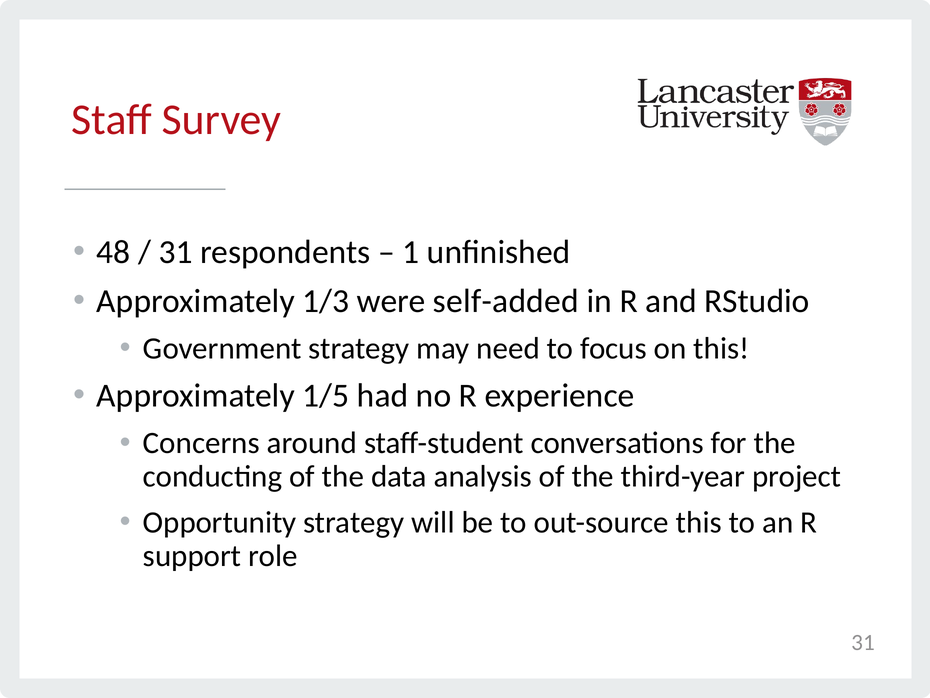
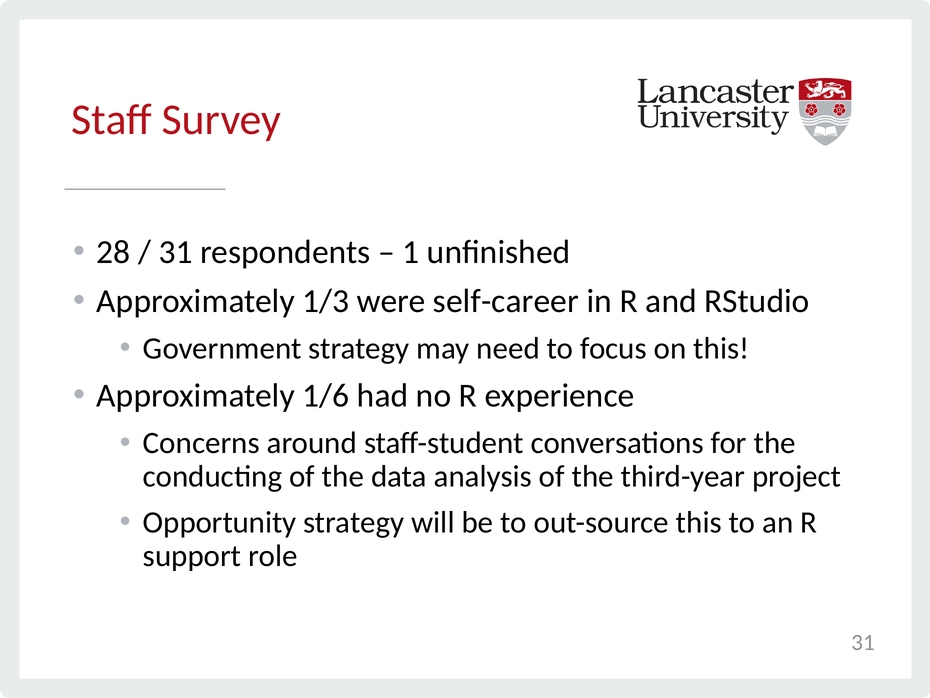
48: 48 -> 28
self-added: self-added -> self-career
1/5: 1/5 -> 1/6
